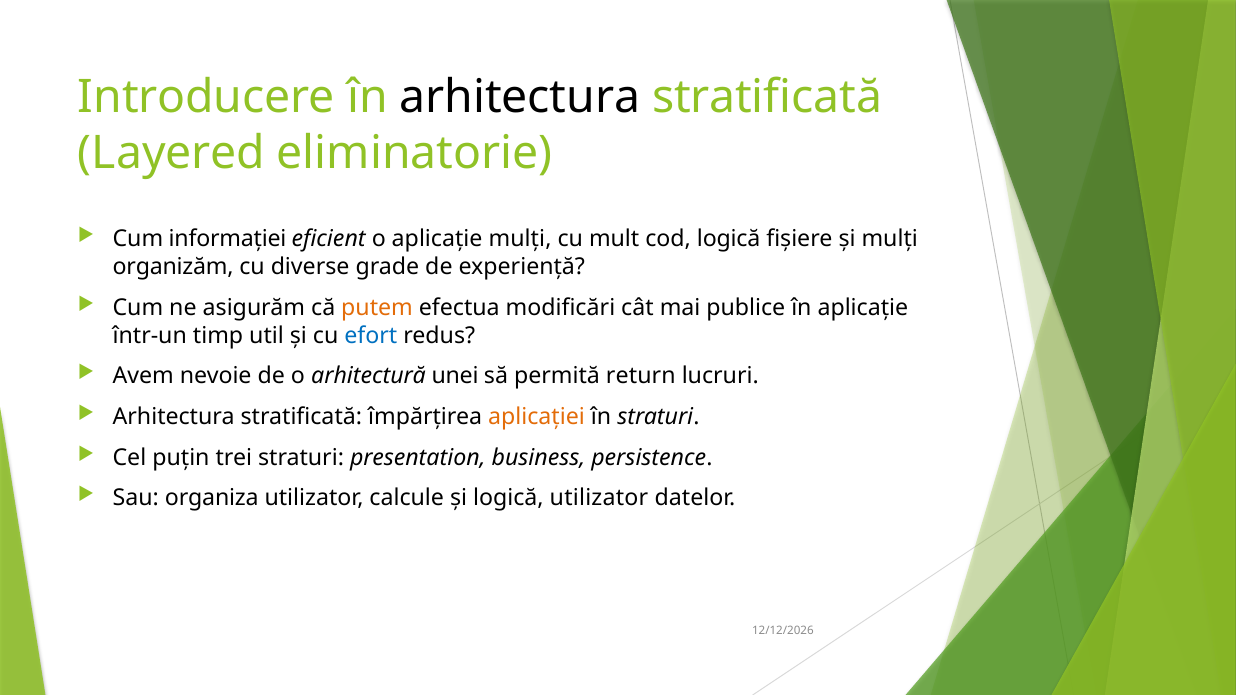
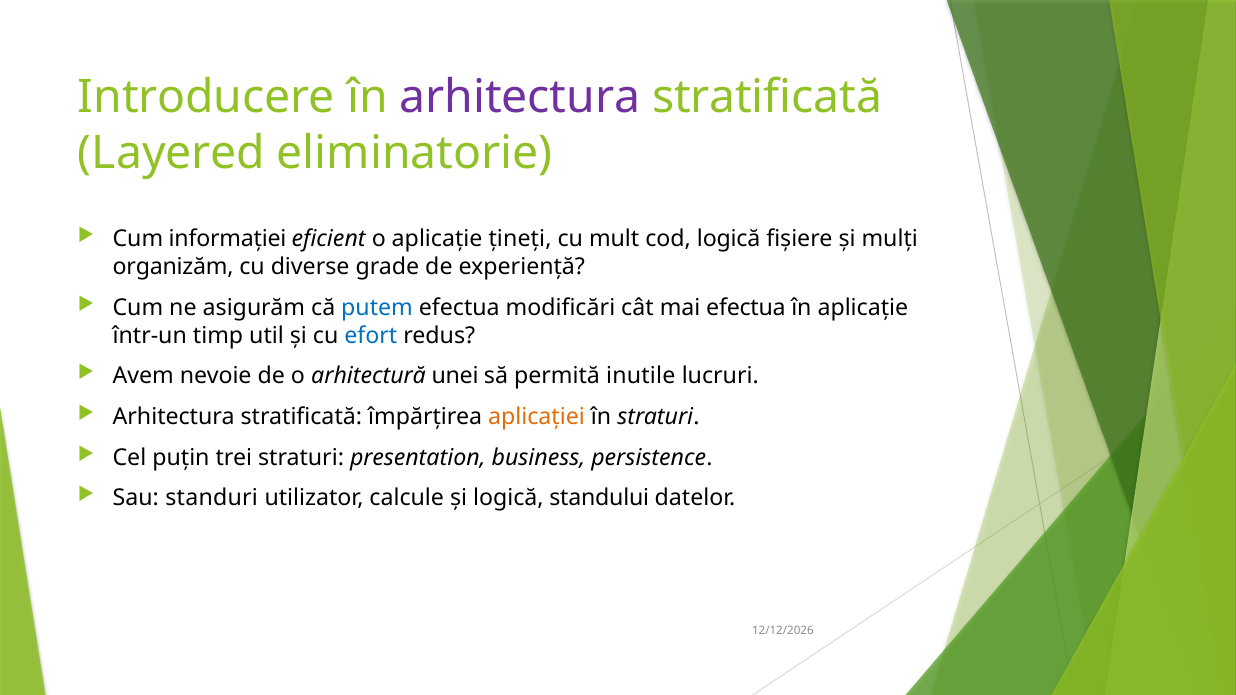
arhitectura at (520, 97) colour: black -> purple
aplicație mulți: mulți -> țineți
putem colour: orange -> blue
mai publice: publice -> efectua
return: return -> inutile
organiza: organiza -> standuri
logică utilizator: utilizator -> standului
